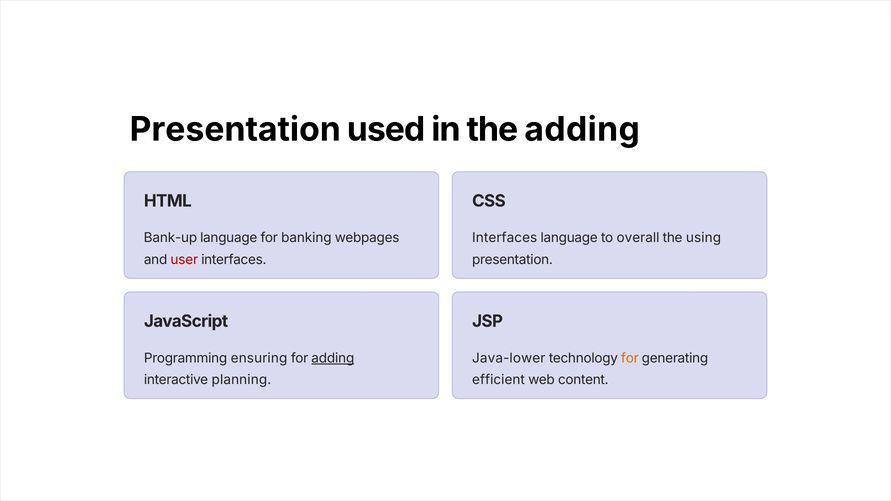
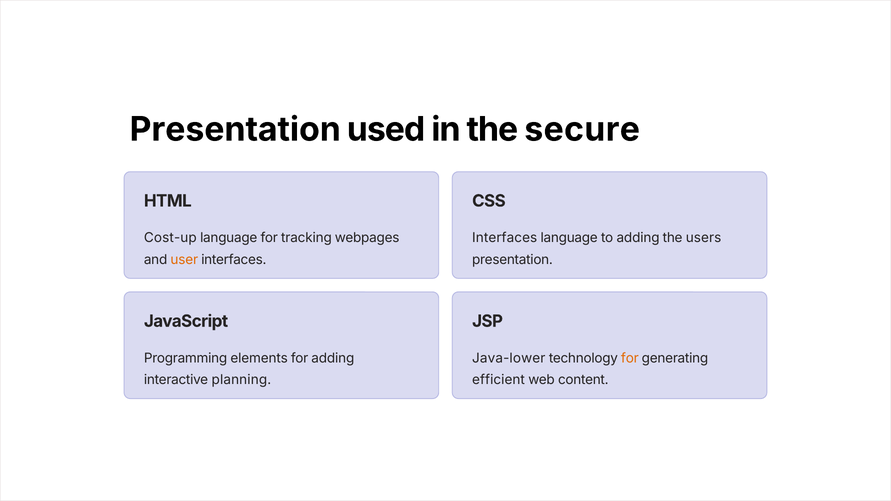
the adding: adding -> secure
Bank-up: Bank-up -> Cost-up
banking: banking -> tracking
to overall: overall -> adding
using: using -> users
user colour: red -> orange
ensuring: ensuring -> elements
adding at (333, 358) underline: present -> none
